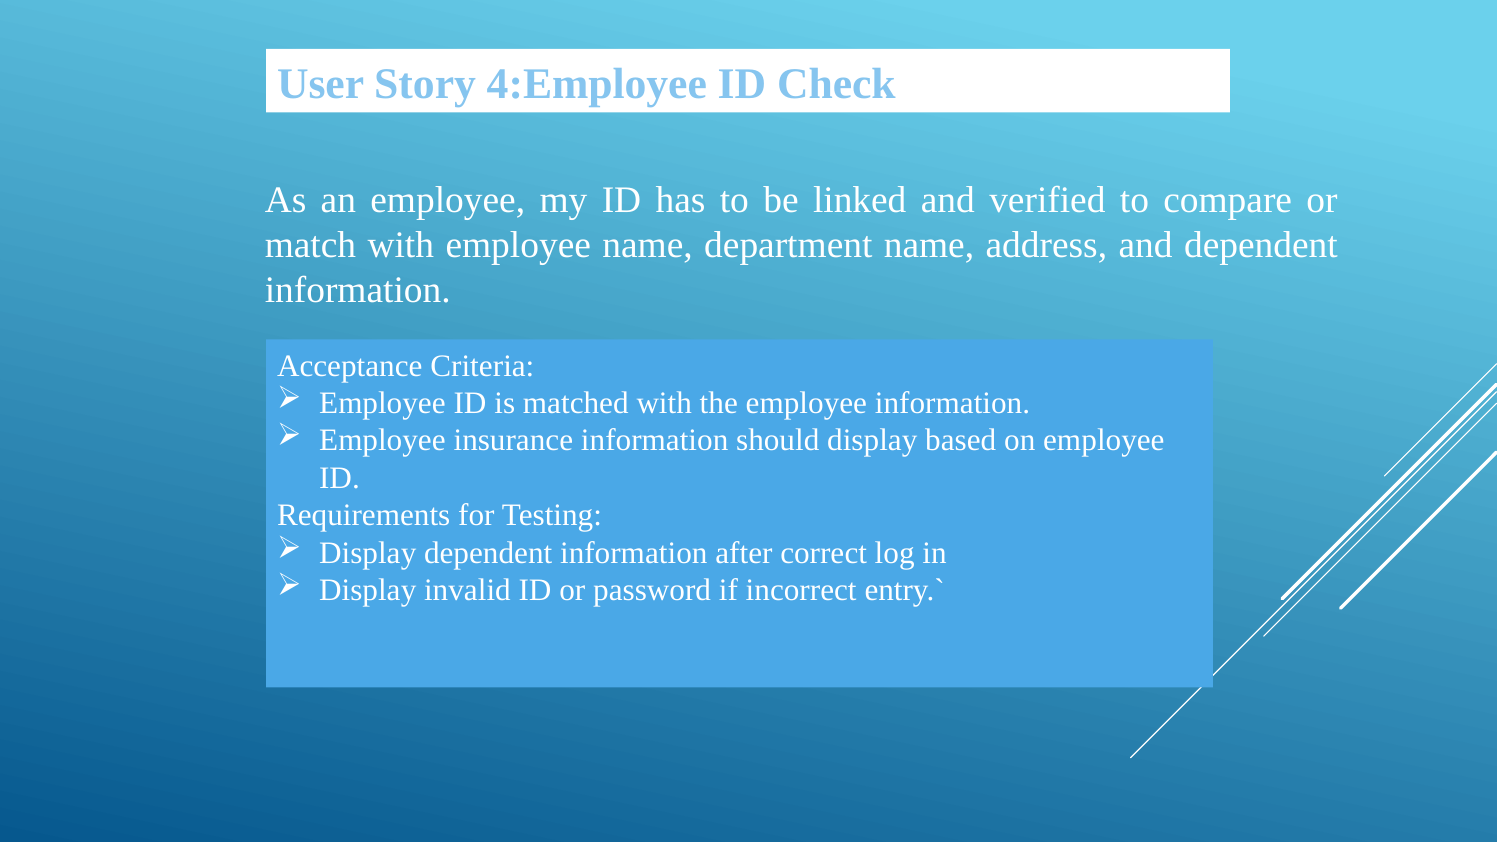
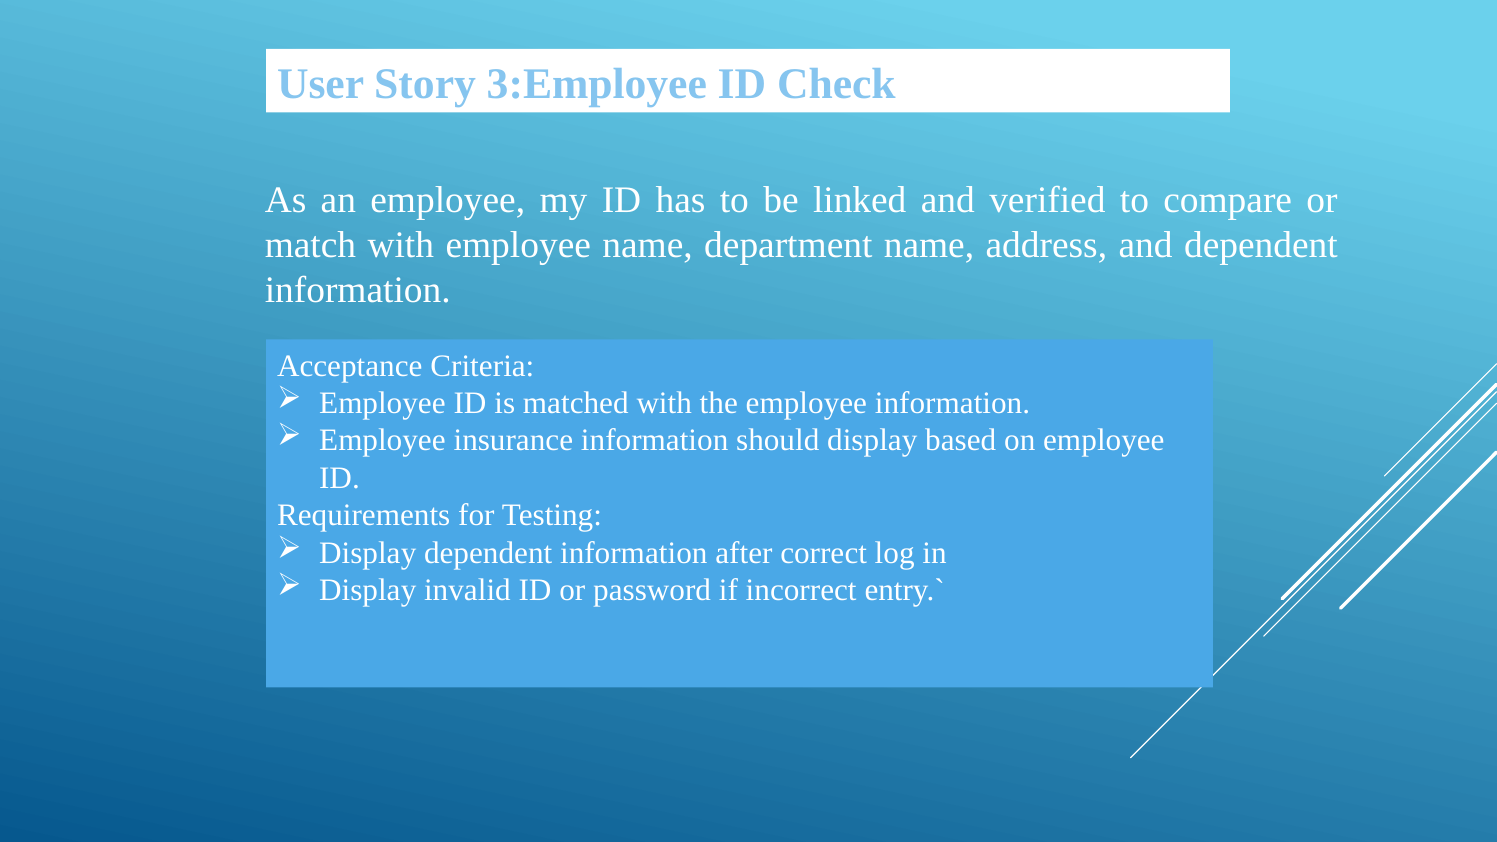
4:Employee: 4:Employee -> 3:Employee
